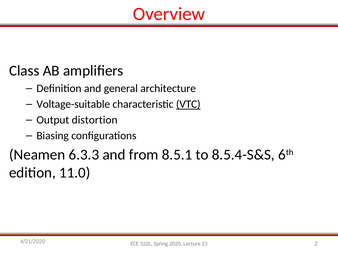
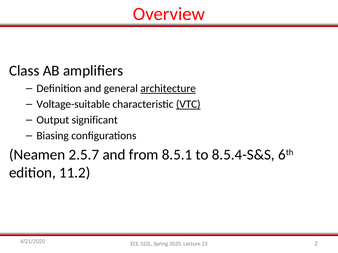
architecture underline: none -> present
distortion: distortion -> significant
6.3.3: 6.3.3 -> 2.5.7
11.0: 11.0 -> 11.2
